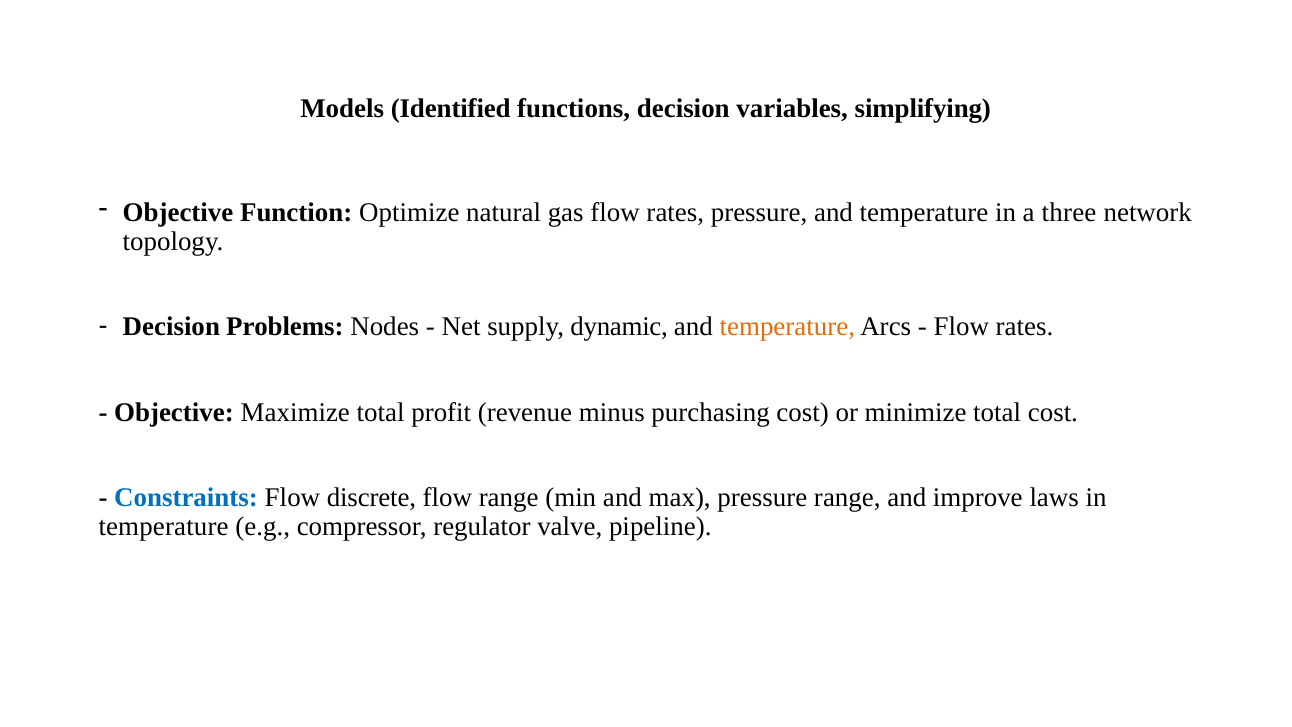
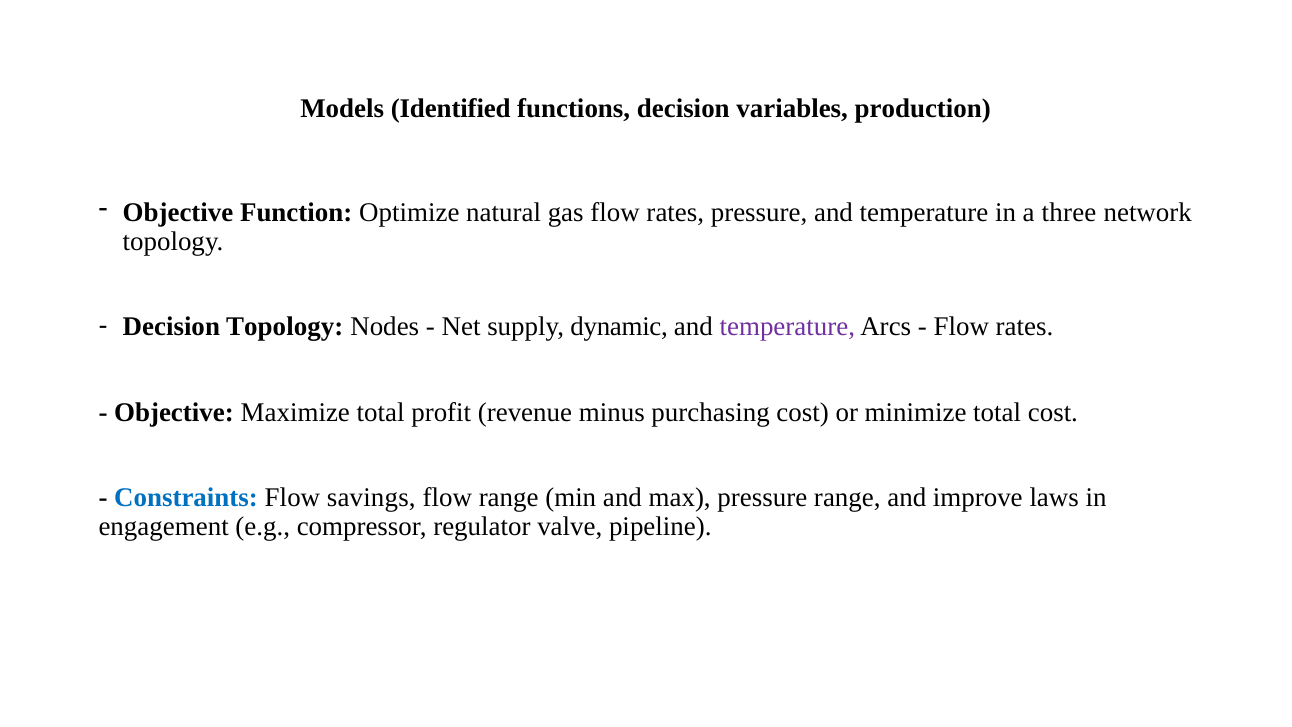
simplifying: simplifying -> production
Decision Problems: Problems -> Topology
temperature at (787, 327) colour: orange -> purple
discrete: discrete -> savings
temperature at (164, 526): temperature -> engagement
